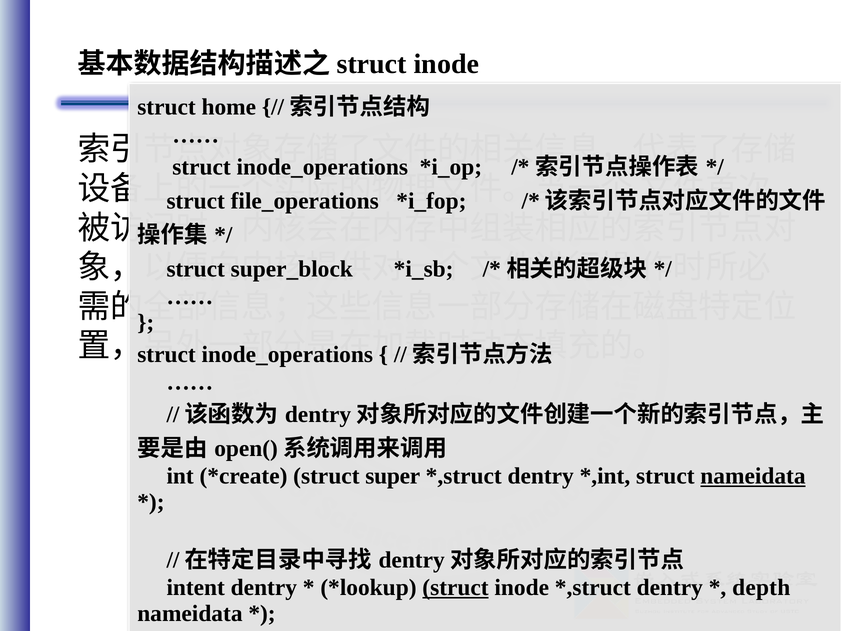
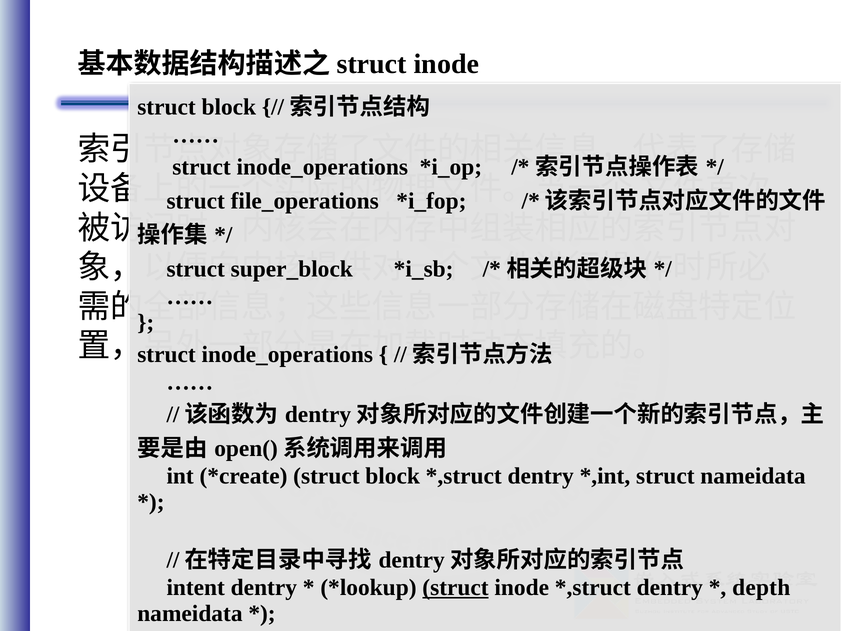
home at (229, 107): home -> block
super at (393, 476): super -> block
nameidata at (753, 476) underline: present -> none
